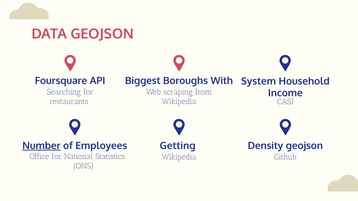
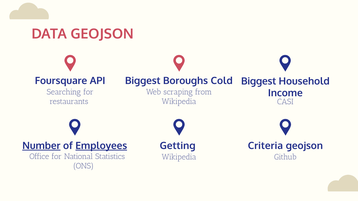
With: With -> Cold
System at (259, 81): System -> Biggest
Employees underline: none -> present
Density: Density -> Criteria
